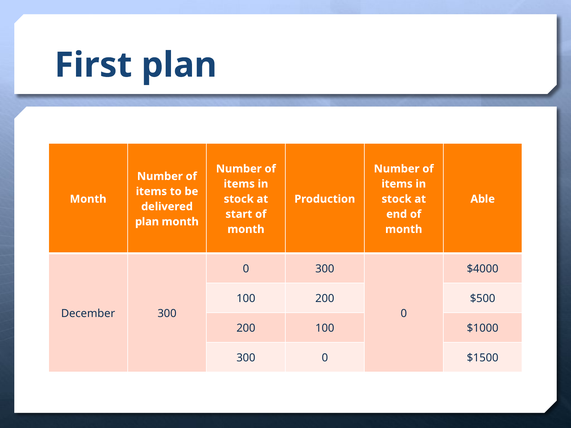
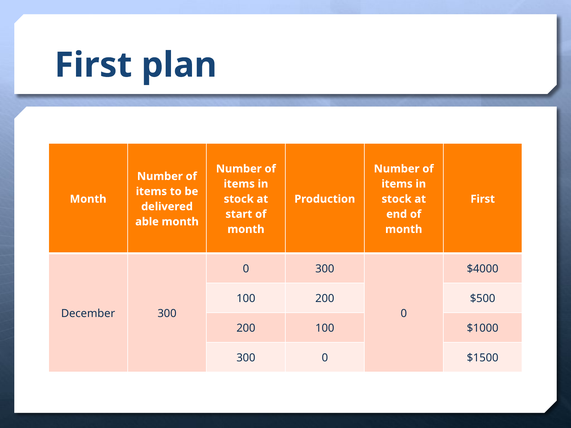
Able at (483, 199): Able -> First
plan at (147, 222): plan -> able
